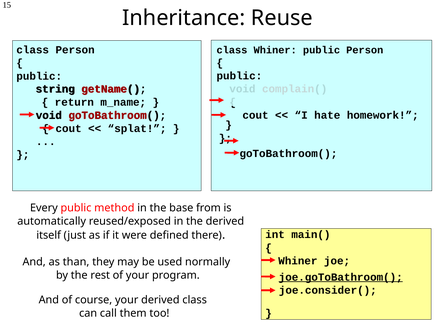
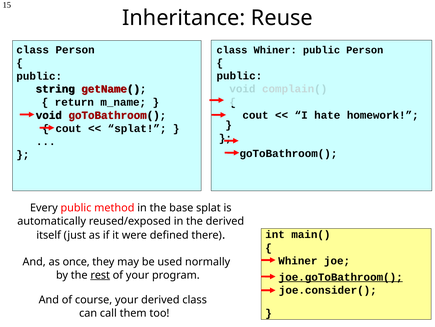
base from: from -> splat
than: than -> once
rest underline: none -> present
